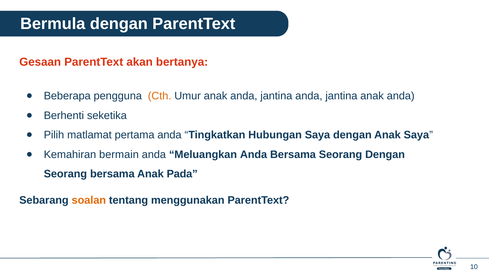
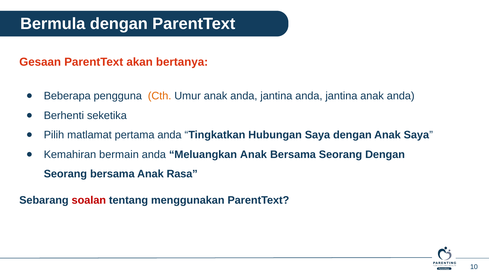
Meluangkan Anda: Anda -> Anak
Pada: Pada -> Rasa
soalan colour: orange -> red
